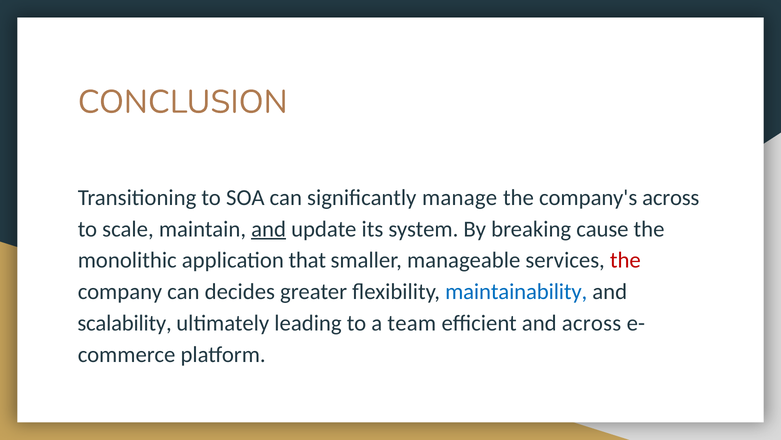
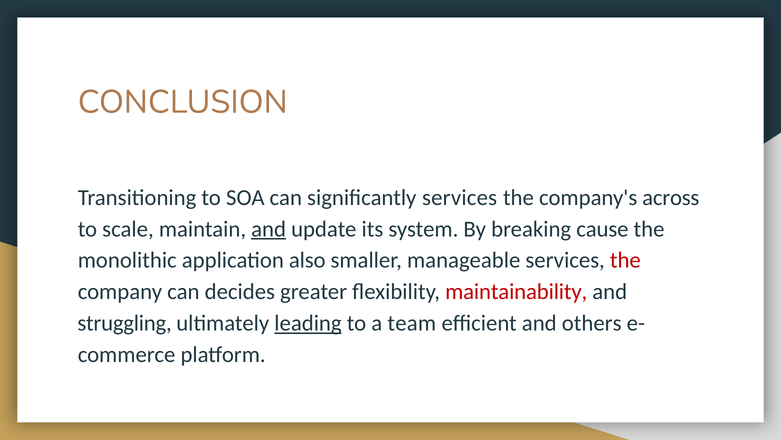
significantly manage: manage -> services
that: that -> also
maintainability colour: blue -> red
scalability: scalability -> struggling
leading underline: none -> present
and across: across -> others
